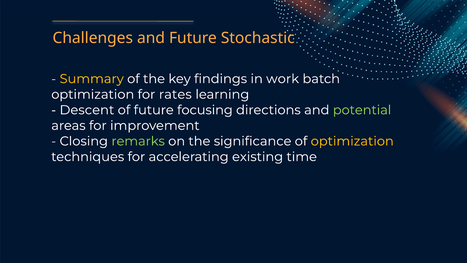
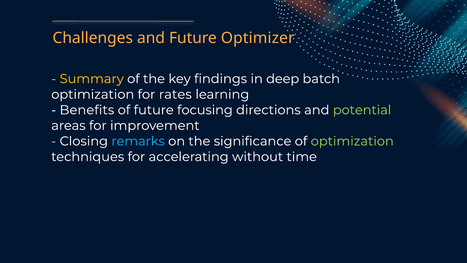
Stochastic: Stochastic -> Optimizer
work: work -> deep
Descent: Descent -> Benefits
remarks colour: light green -> light blue
optimization at (352, 141) colour: yellow -> light green
existing: existing -> without
